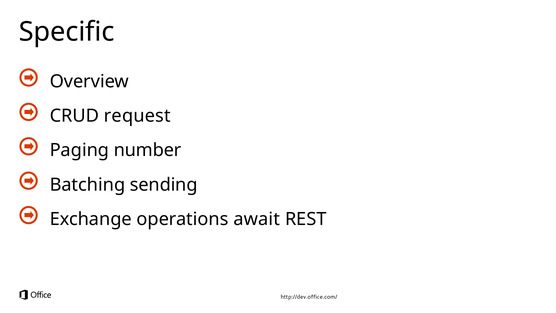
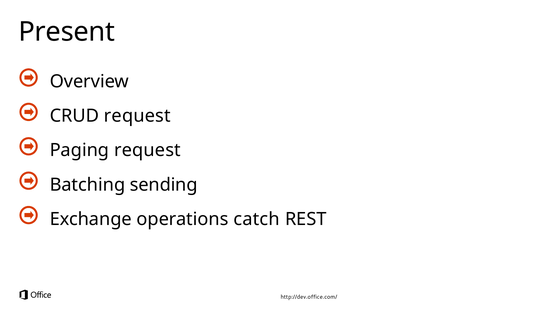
Specific: Specific -> Present
Paging number: number -> request
await: await -> catch
